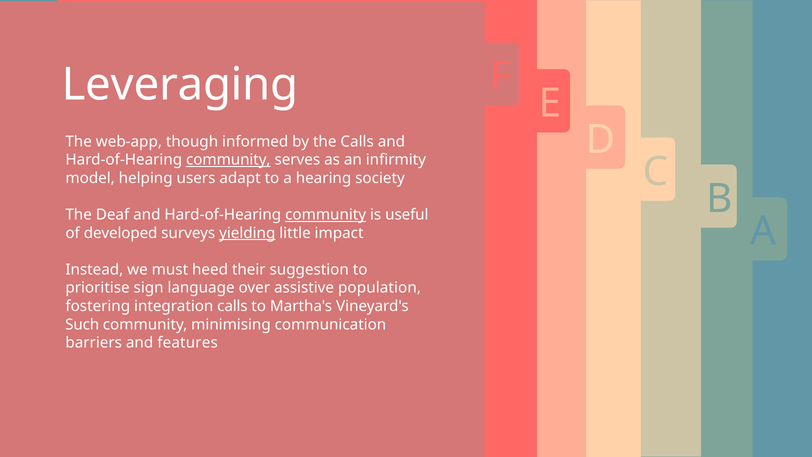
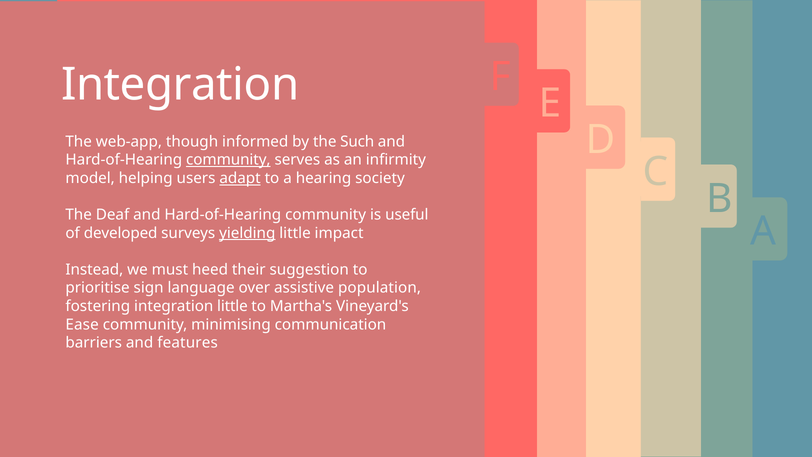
Leveraging at (180, 85): Leveraging -> Integration
the Calls: Calls -> Such
adapt underline: none -> present
community at (326, 215) underline: present -> none
integration calls: calls -> little
Such: Such -> Ease
